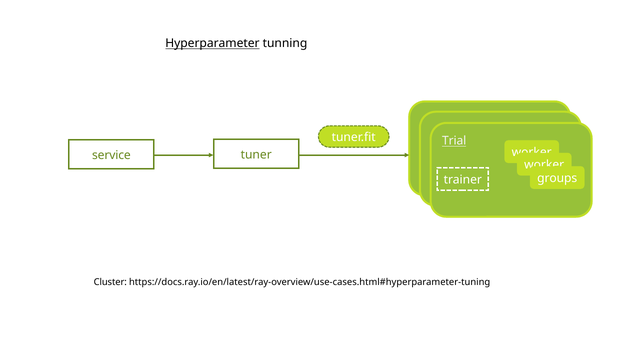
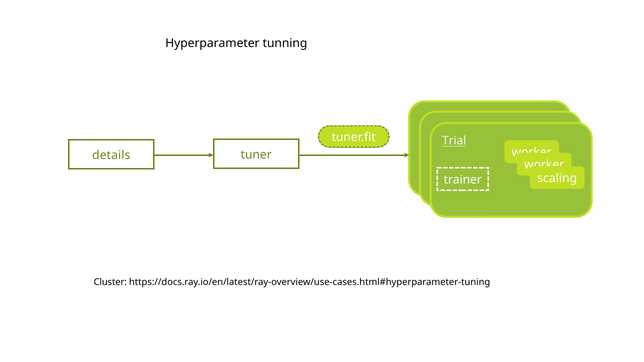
Hyperparameter underline: present -> none
service: service -> details
groups: groups -> scaling
